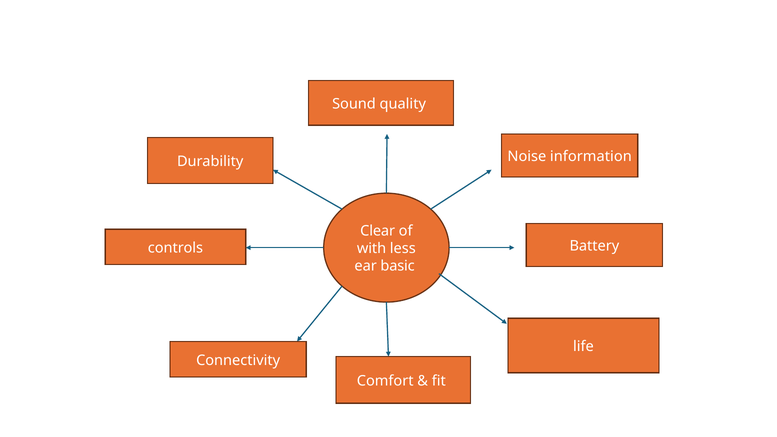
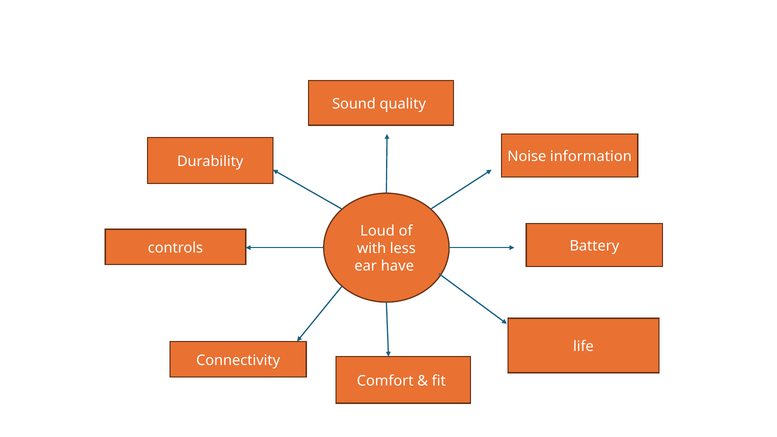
Clear: Clear -> Loud
basic: basic -> have
